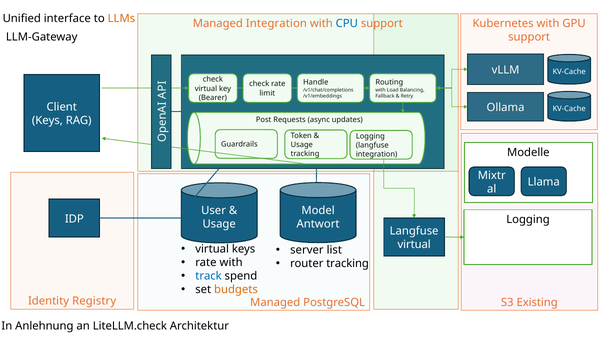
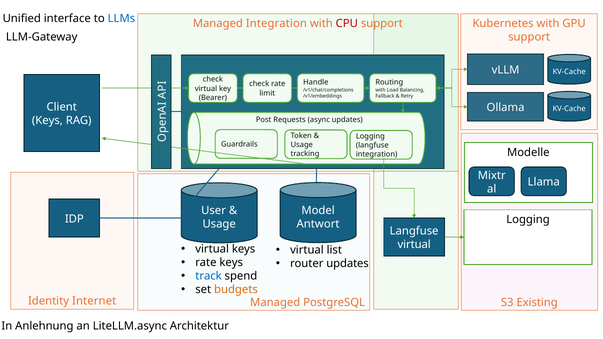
LLMs colour: orange -> blue
CPU colour: blue -> red
server at (307, 250): server -> virtual
rate with: with -> keys
router tracking: tracking -> updates
Registry: Registry -> Internet
LiteLLM.check: LiteLLM.check -> LiteLLM.async
